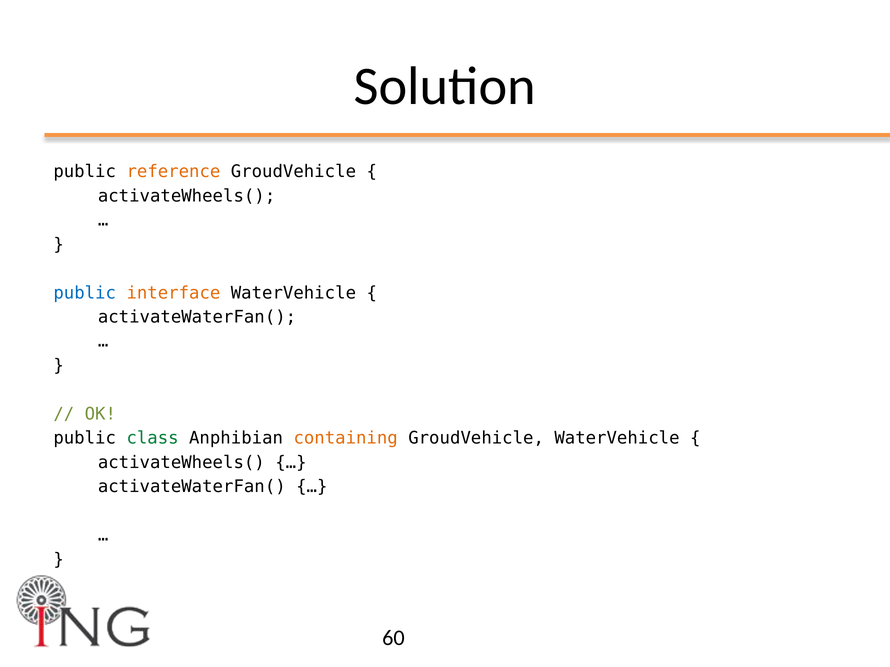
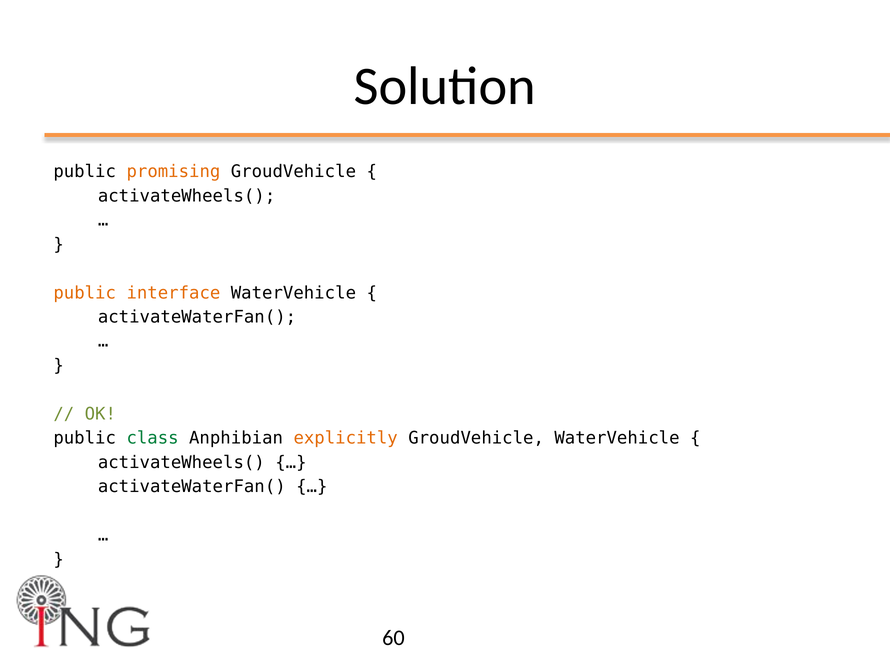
reference: reference -> promising
public at (85, 293) colour: blue -> orange
containing: containing -> explicitly
